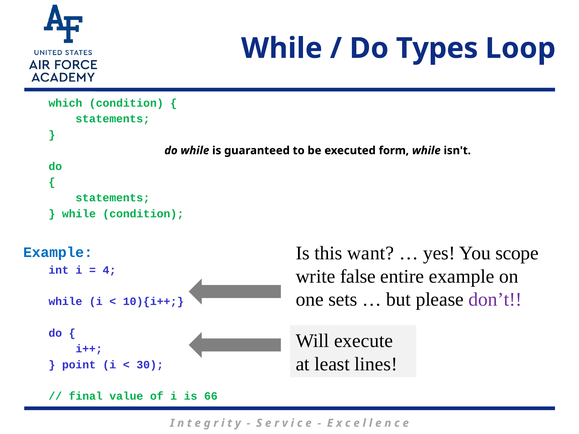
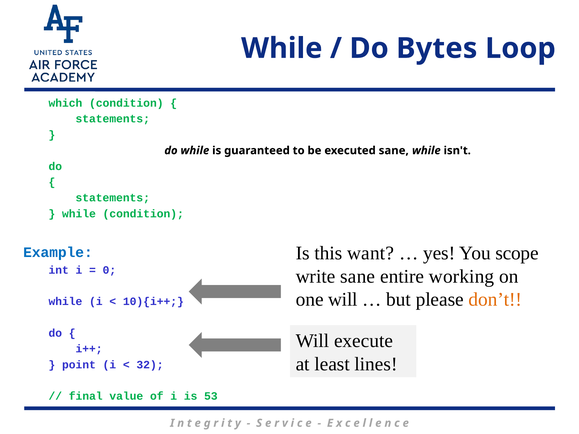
Types: Types -> Bytes
executed form: form -> sane
4: 4 -> 0
write false: false -> sane
entire example: example -> working
one sets: sets -> will
don’t colour: purple -> orange
30: 30 -> 32
66: 66 -> 53
